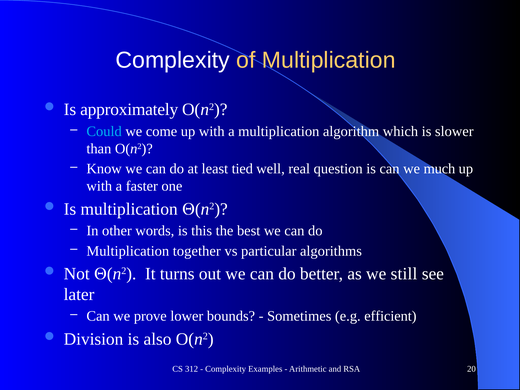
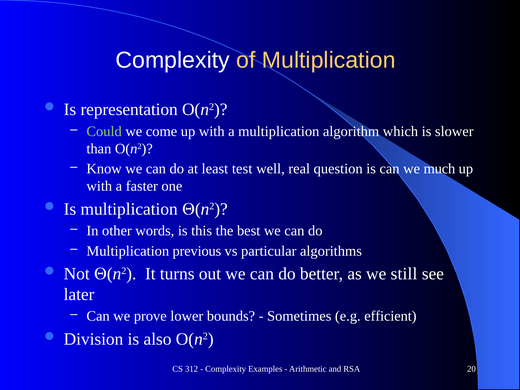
approximately: approximately -> representation
Could colour: light blue -> light green
tied: tied -> test
together: together -> previous
